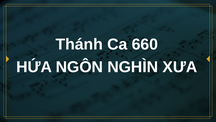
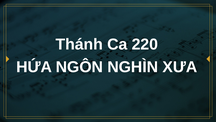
660: 660 -> 220
